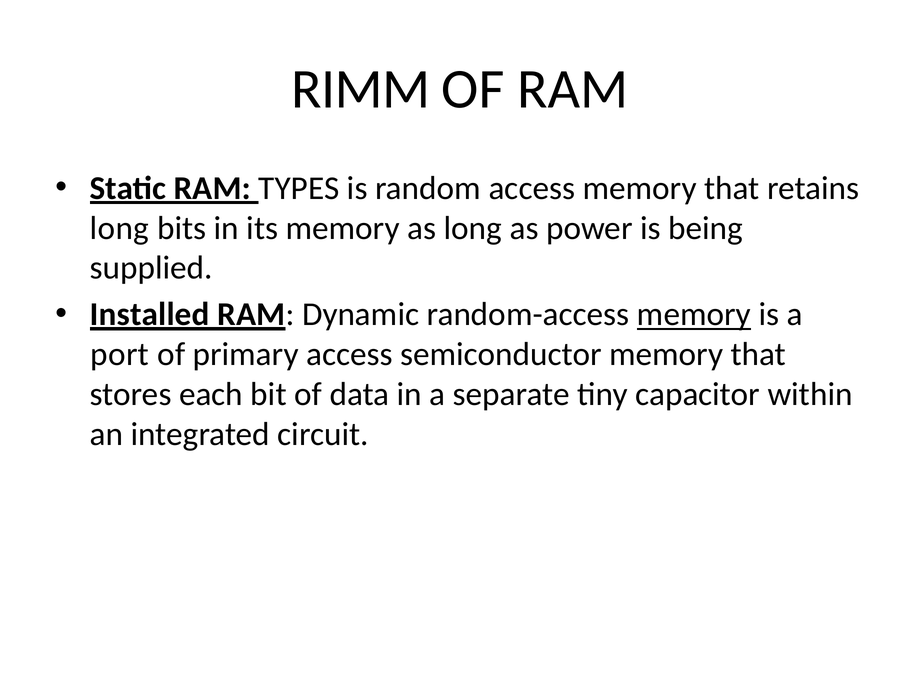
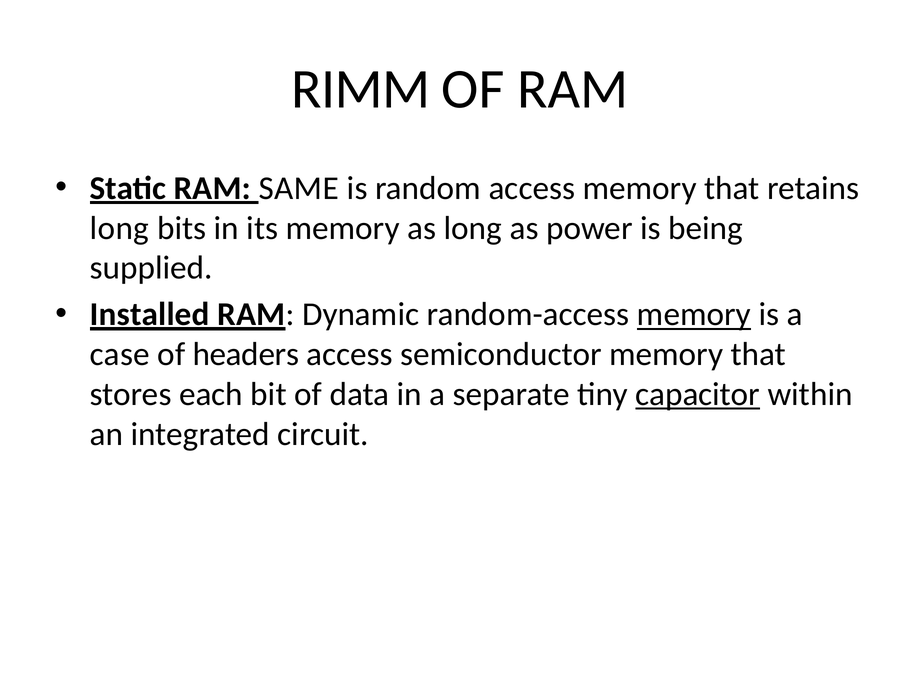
TYPES: TYPES -> SAME
port: port -> case
primary: primary -> headers
capacitor underline: none -> present
